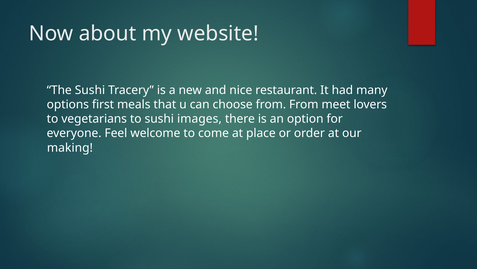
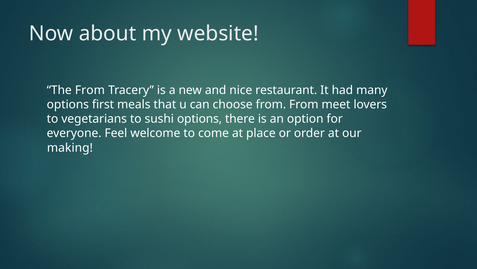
The Sushi: Sushi -> From
sushi images: images -> options
